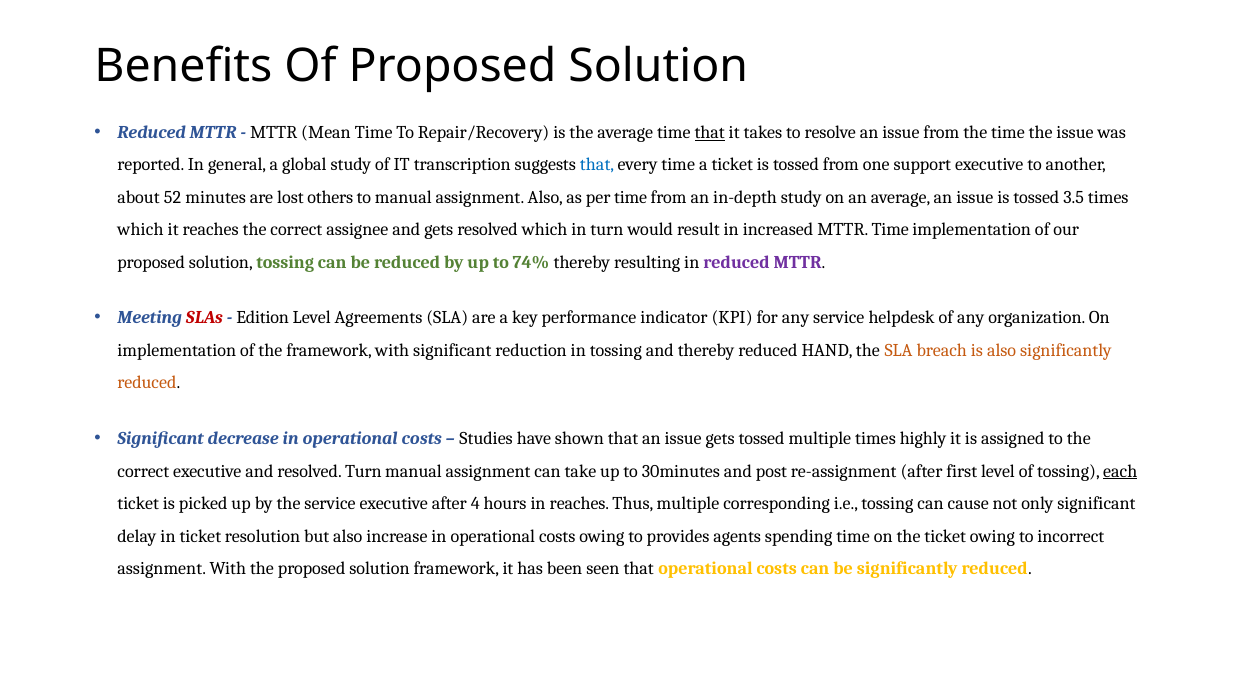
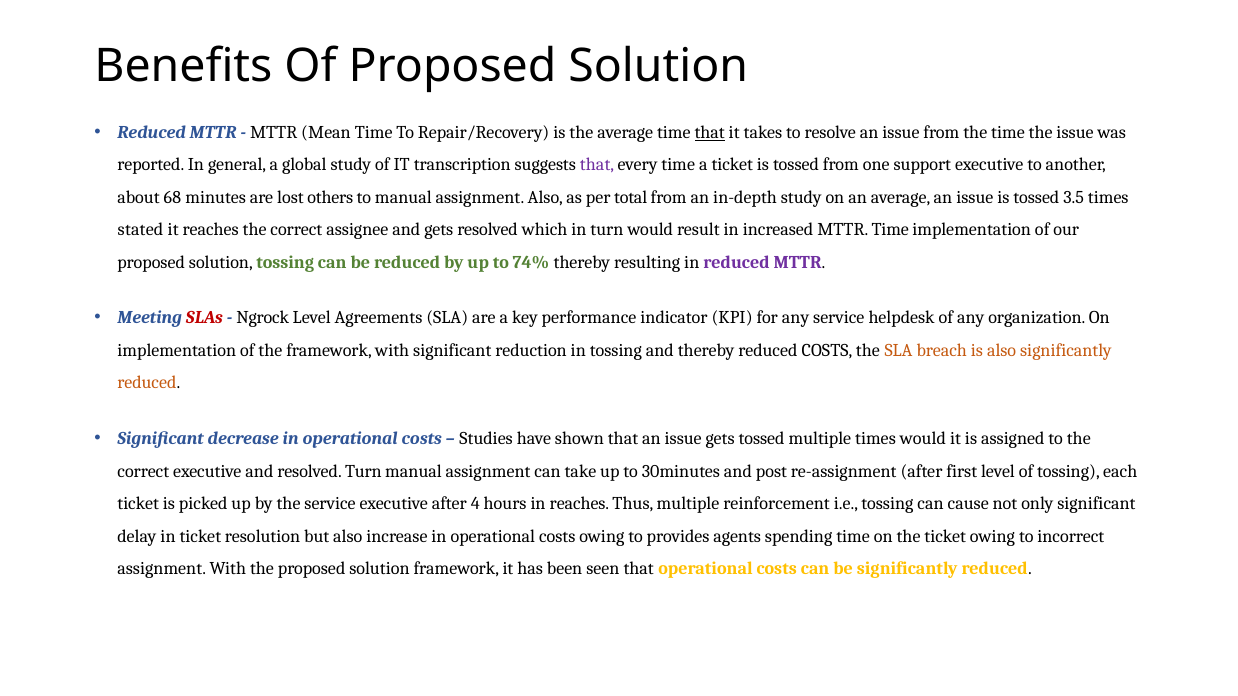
that at (597, 165) colour: blue -> purple
52: 52 -> 68
per time: time -> total
which at (141, 230): which -> stated
Edition: Edition -> Ngrock
reduced HAND: HAND -> COSTS
times highly: highly -> would
each underline: present -> none
corresponding: corresponding -> reinforcement
